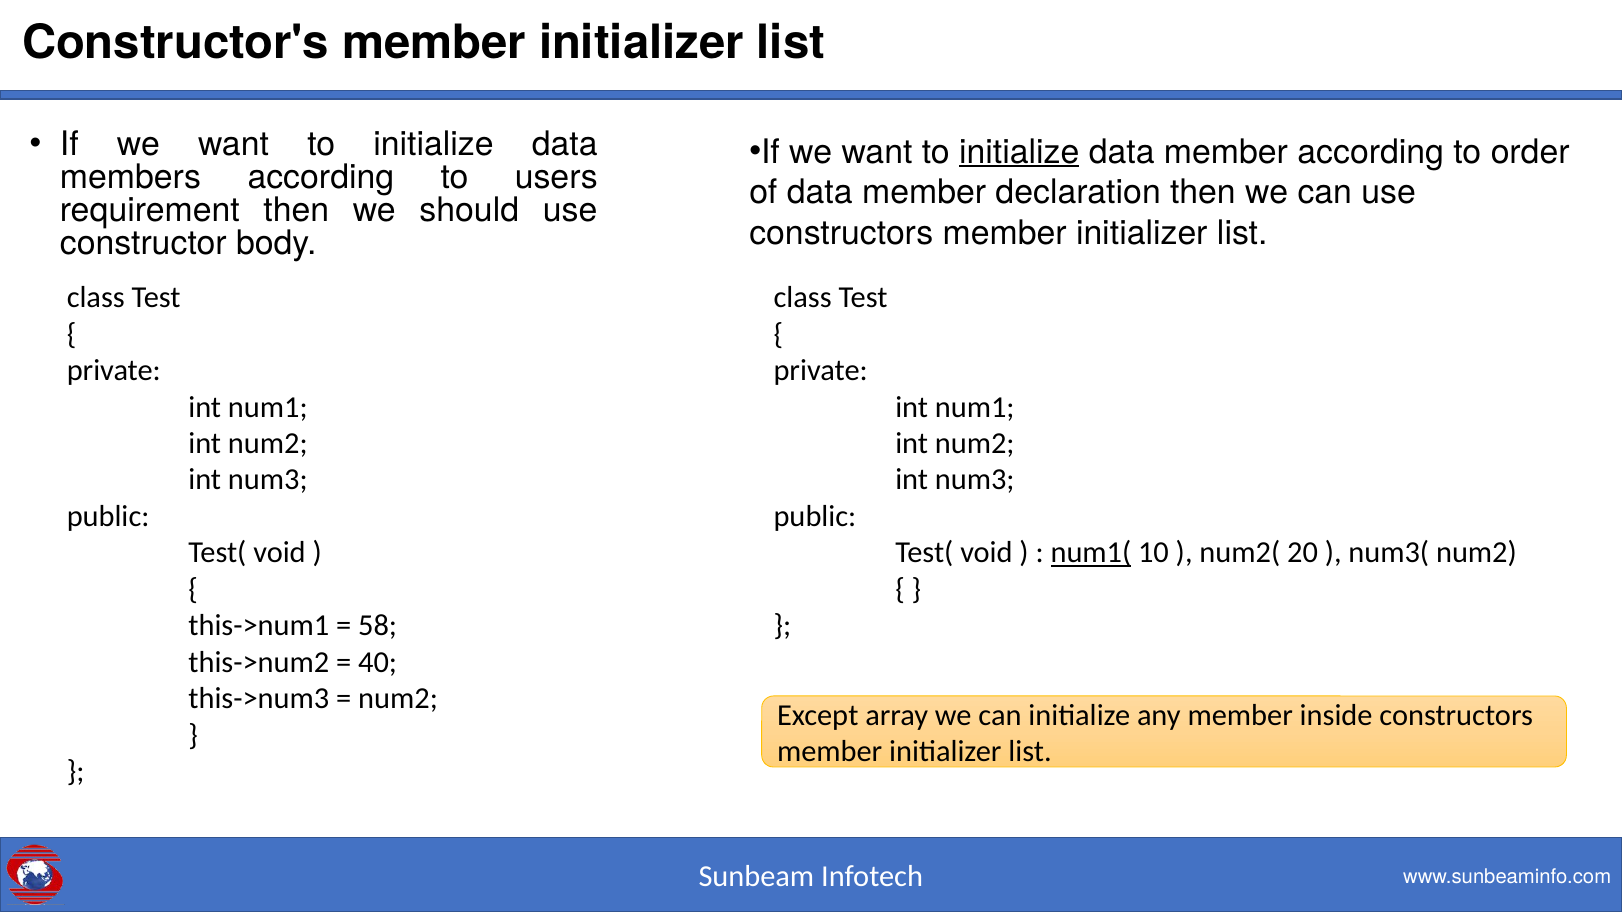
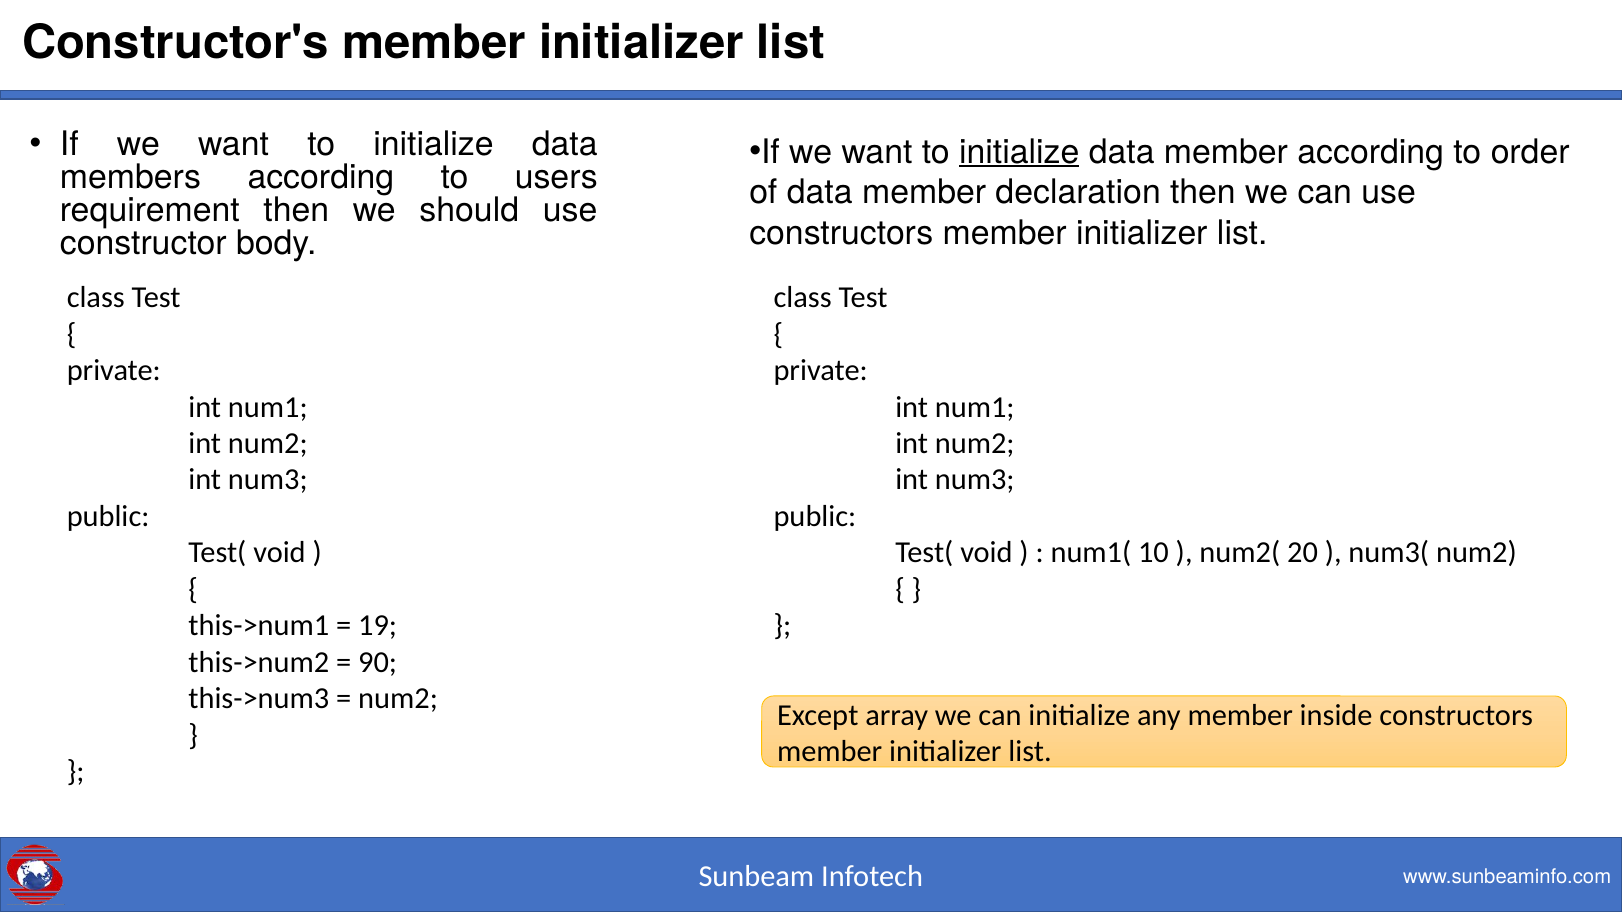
num1( underline: present -> none
58: 58 -> 19
40: 40 -> 90
